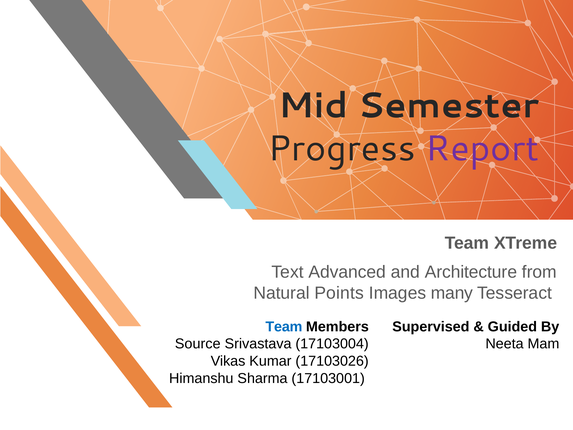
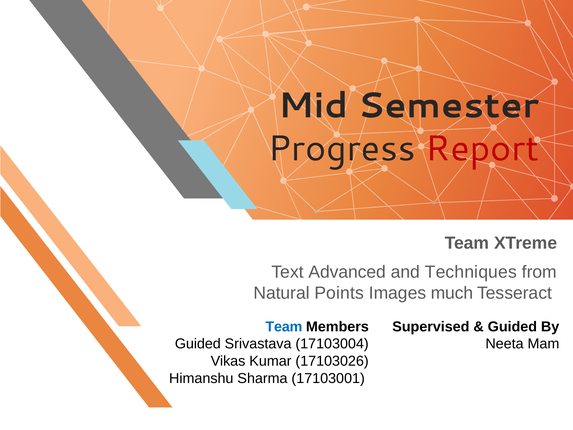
Report colour: purple -> red
Architecture: Architecture -> Techniques
many: many -> much
Source at (198, 344): Source -> Guided
